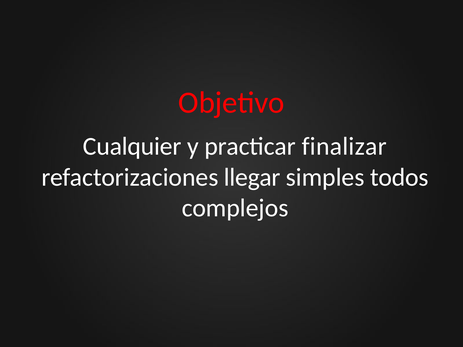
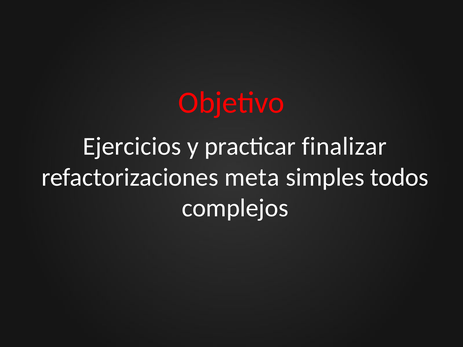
Cualquier: Cualquier -> Ejercicios
llegar: llegar -> meta
